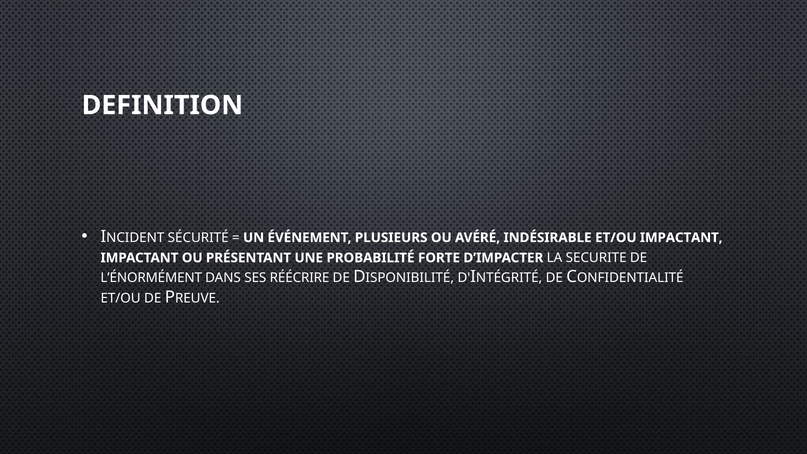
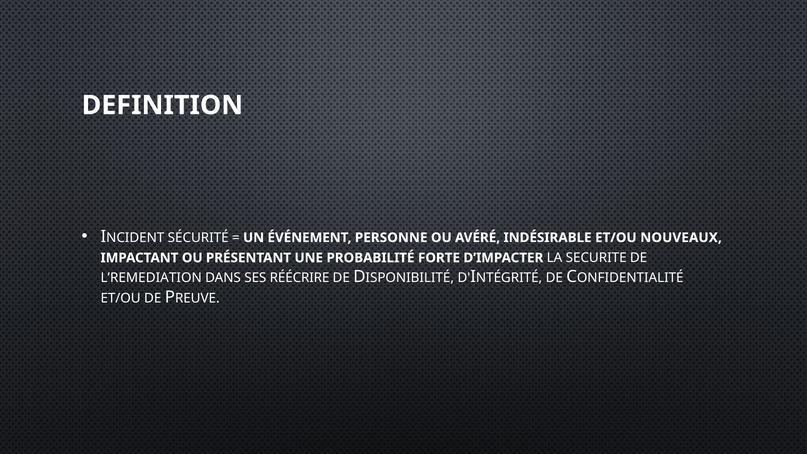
PLUSIEURS: PLUSIEURS -> PERSONNE
ET/OU IMPACTANT: IMPACTANT -> NOUVEAUX
L’ÉNORMÉMENT: L’ÉNORMÉMENT -> L’REMEDIATION
